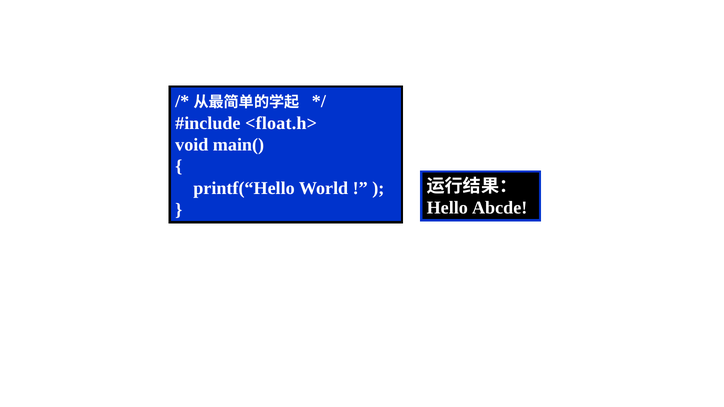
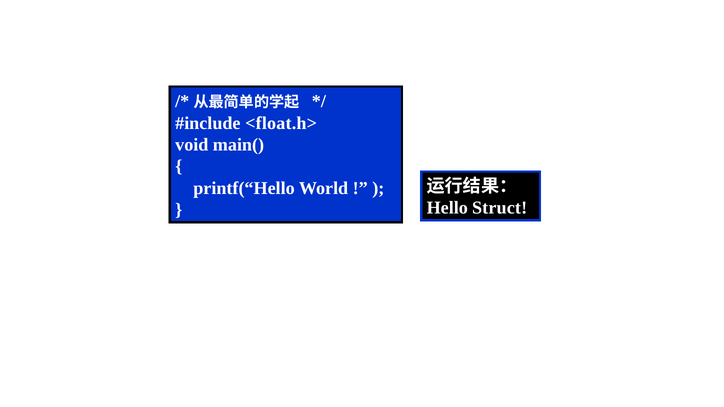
Abcde: Abcde -> Struct
